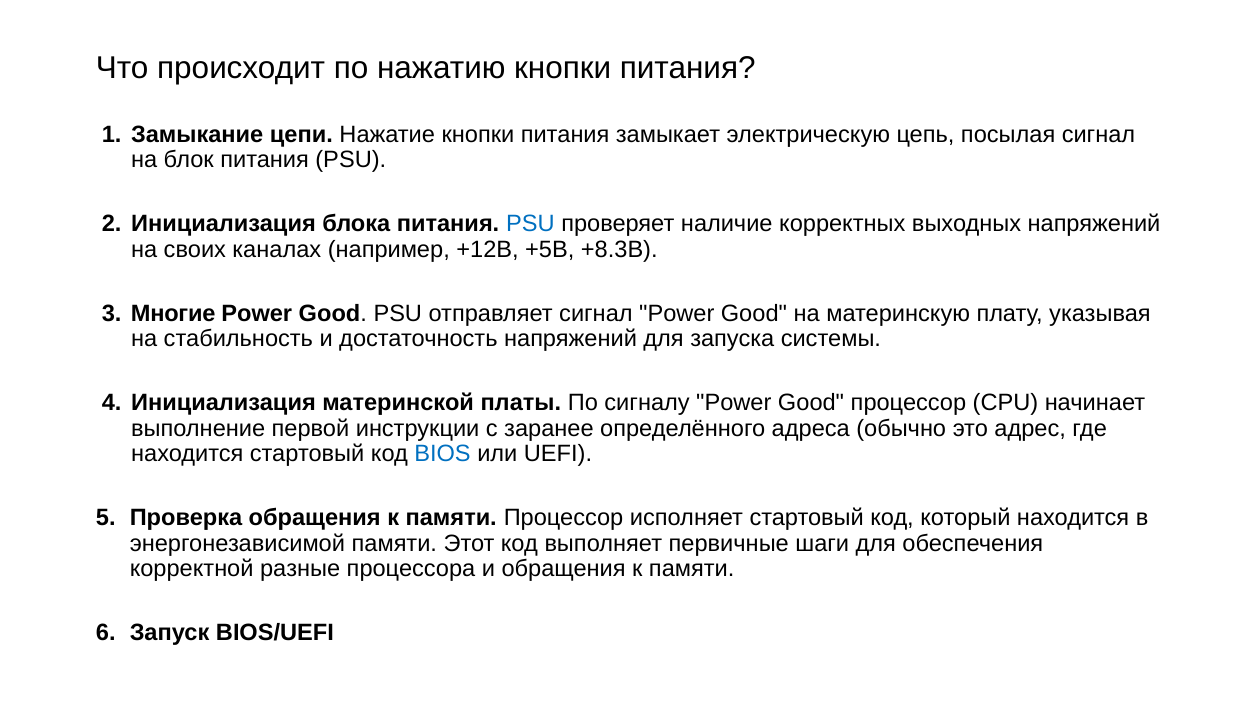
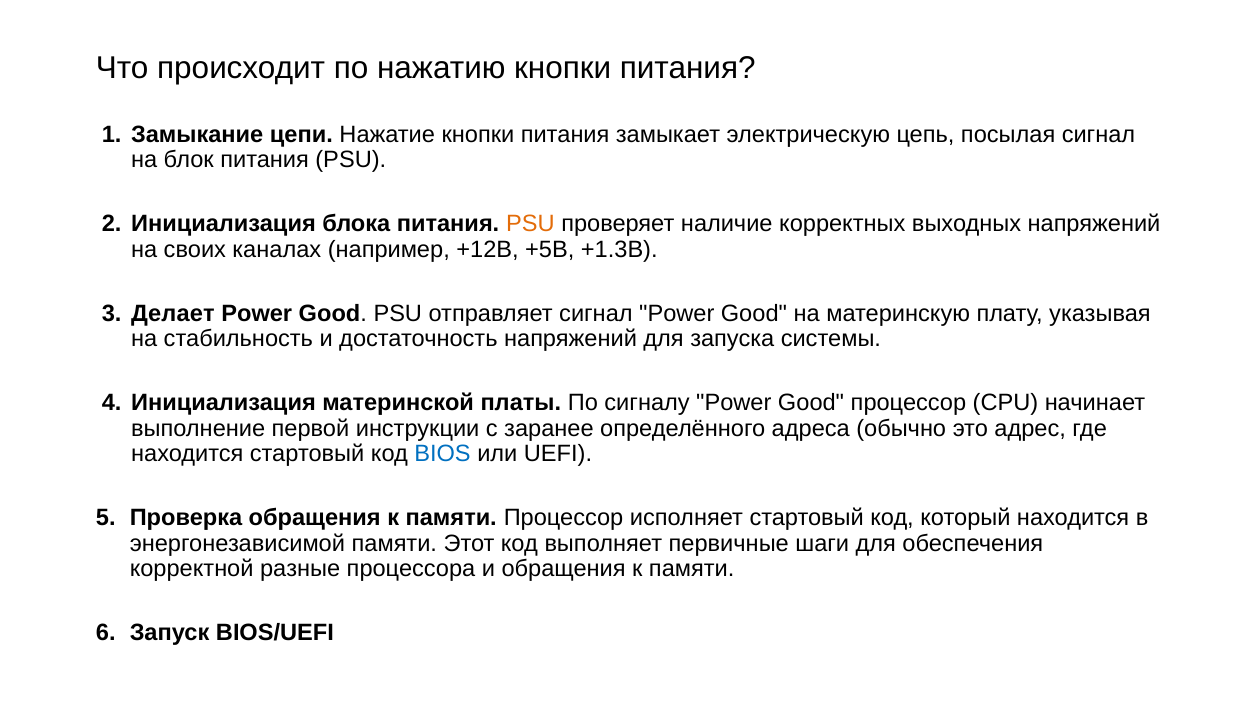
PSU at (530, 224) colour: blue -> orange
+8.3В: +8.3В -> +1.3В
Многие: Многие -> Делает
